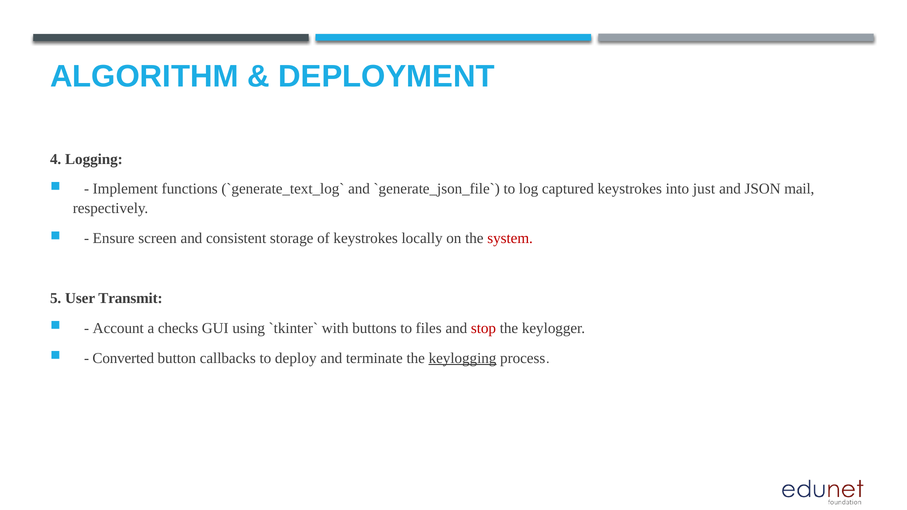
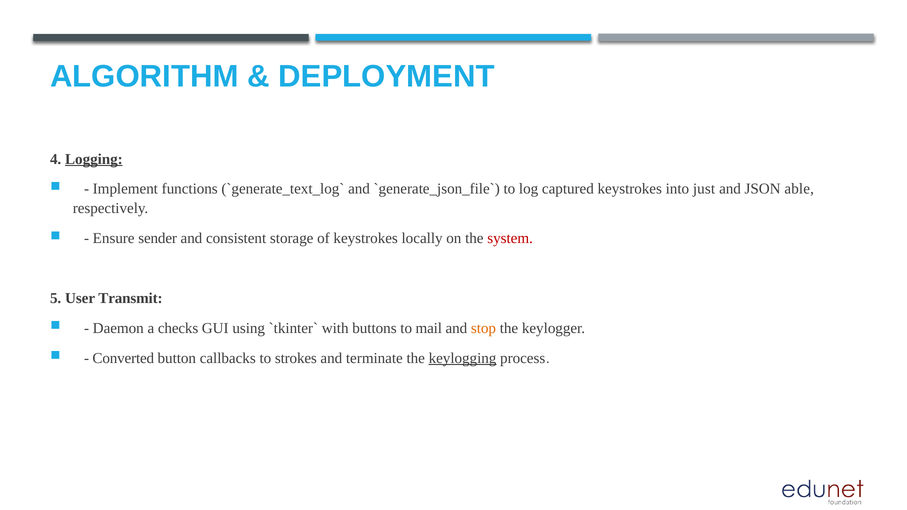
Logging underline: none -> present
mail: mail -> able
screen: screen -> sender
Account: Account -> Daemon
files: files -> mail
stop colour: red -> orange
deploy: deploy -> strokes
